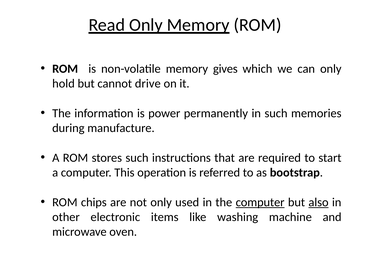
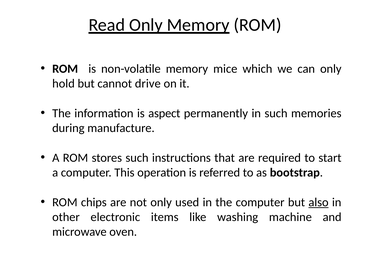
gives: gives -> mice
power: power -> aspect
computer at (260, 202) underline: present -> none
